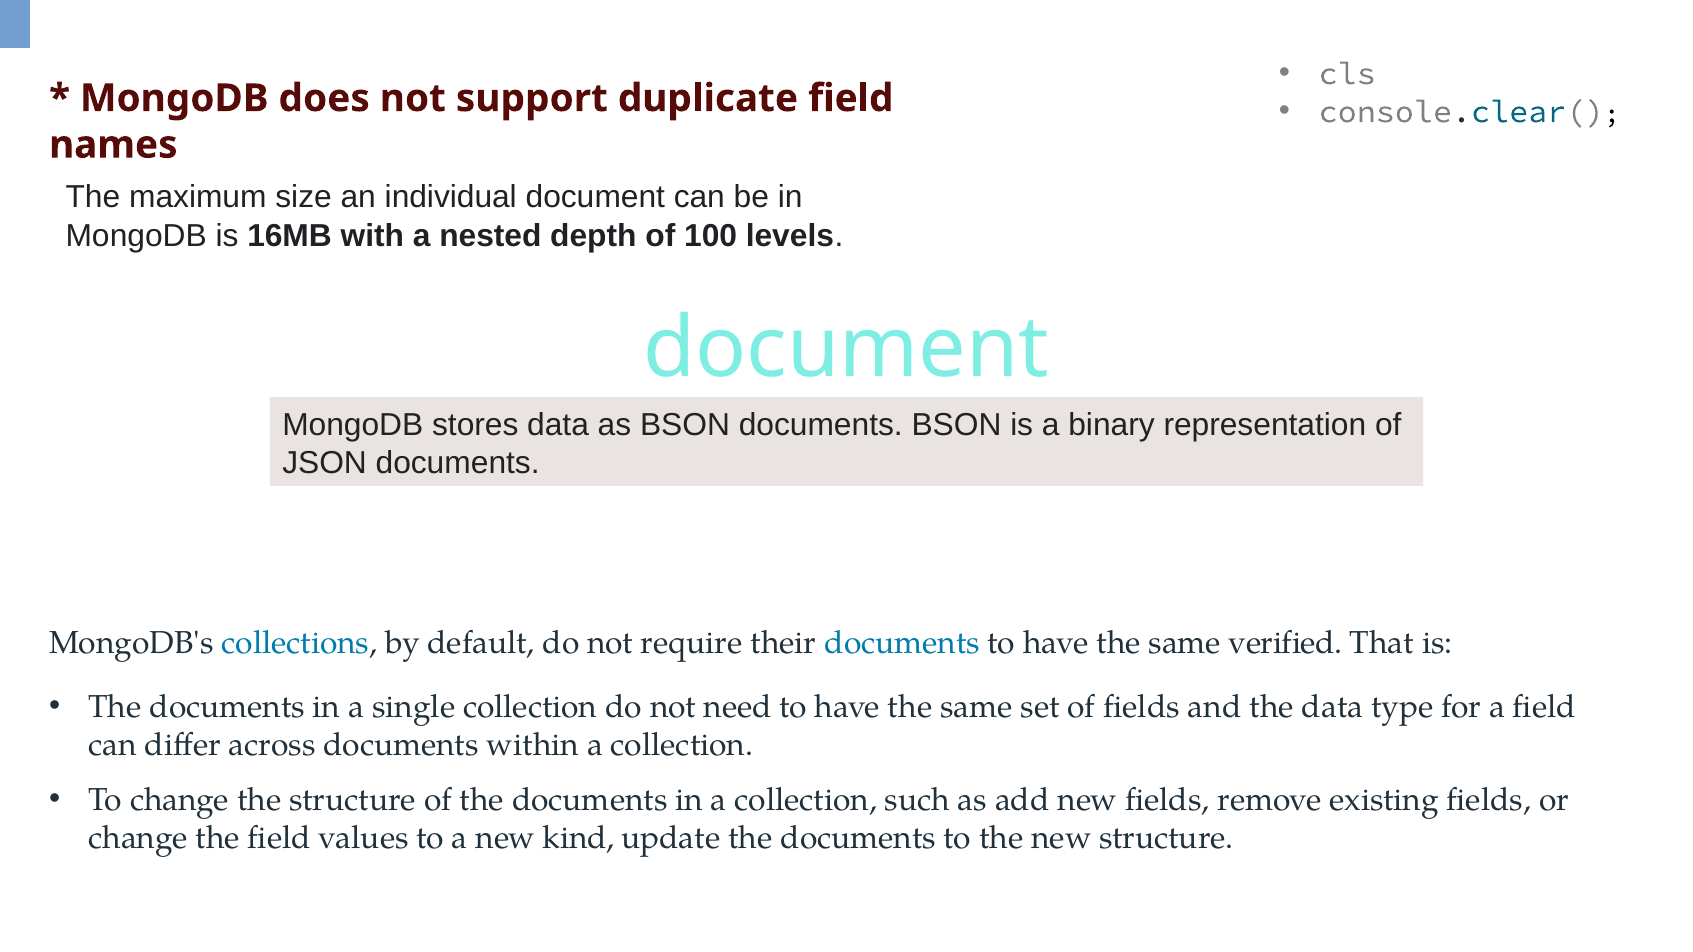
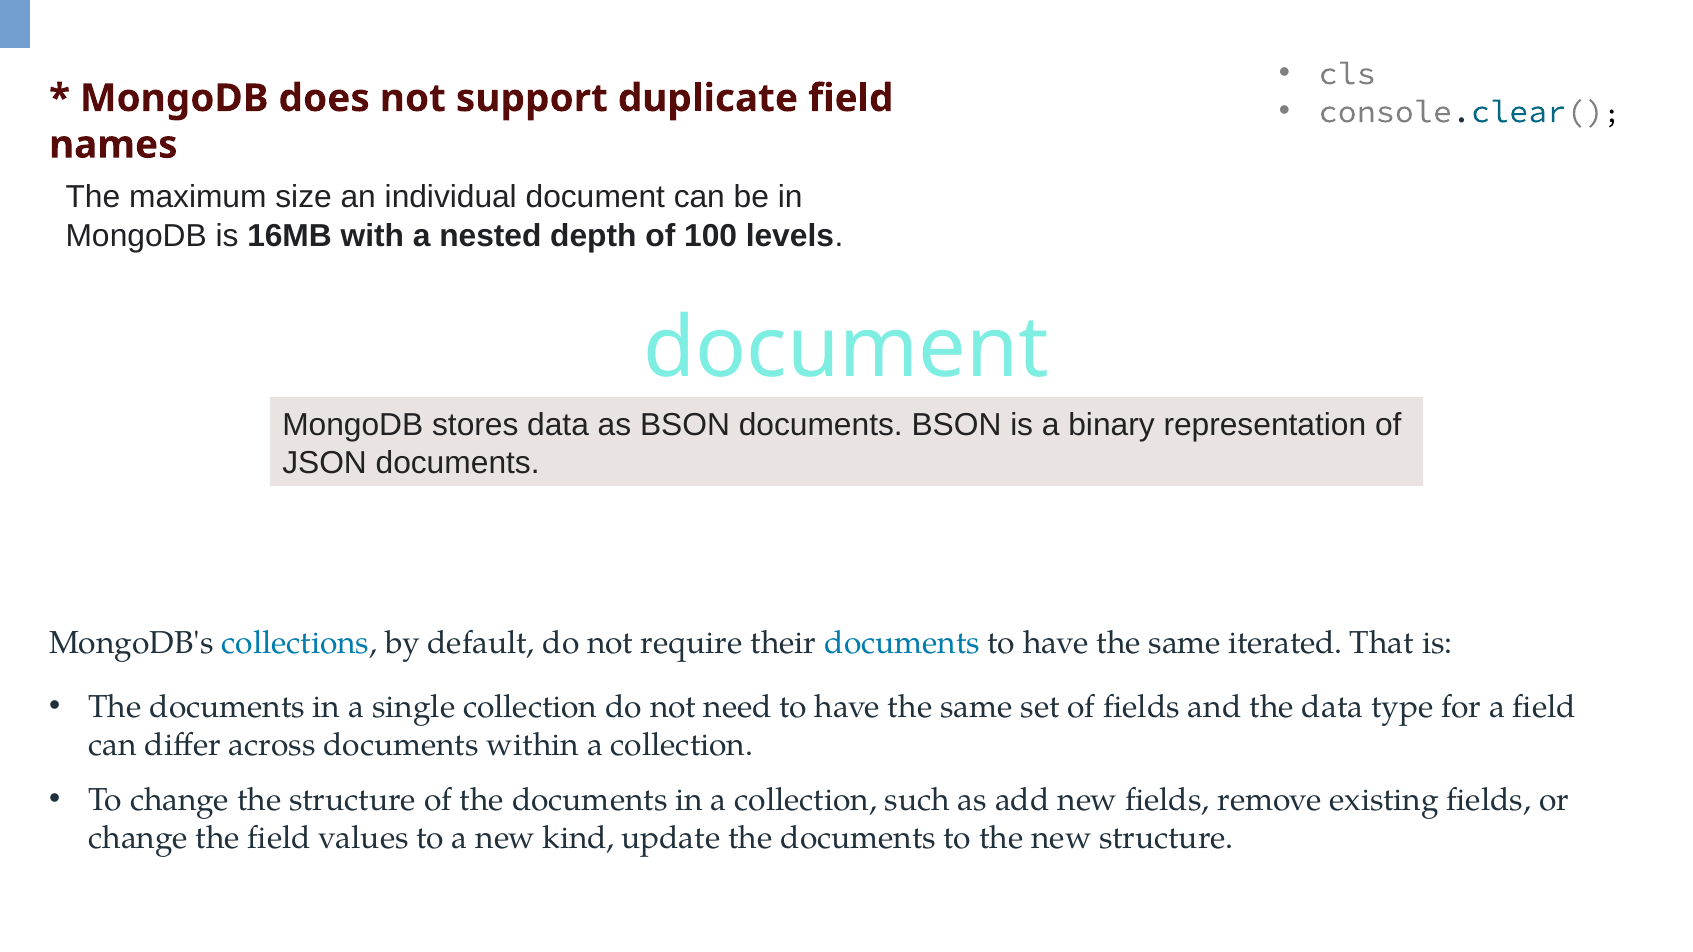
verified: verified -> iterated
